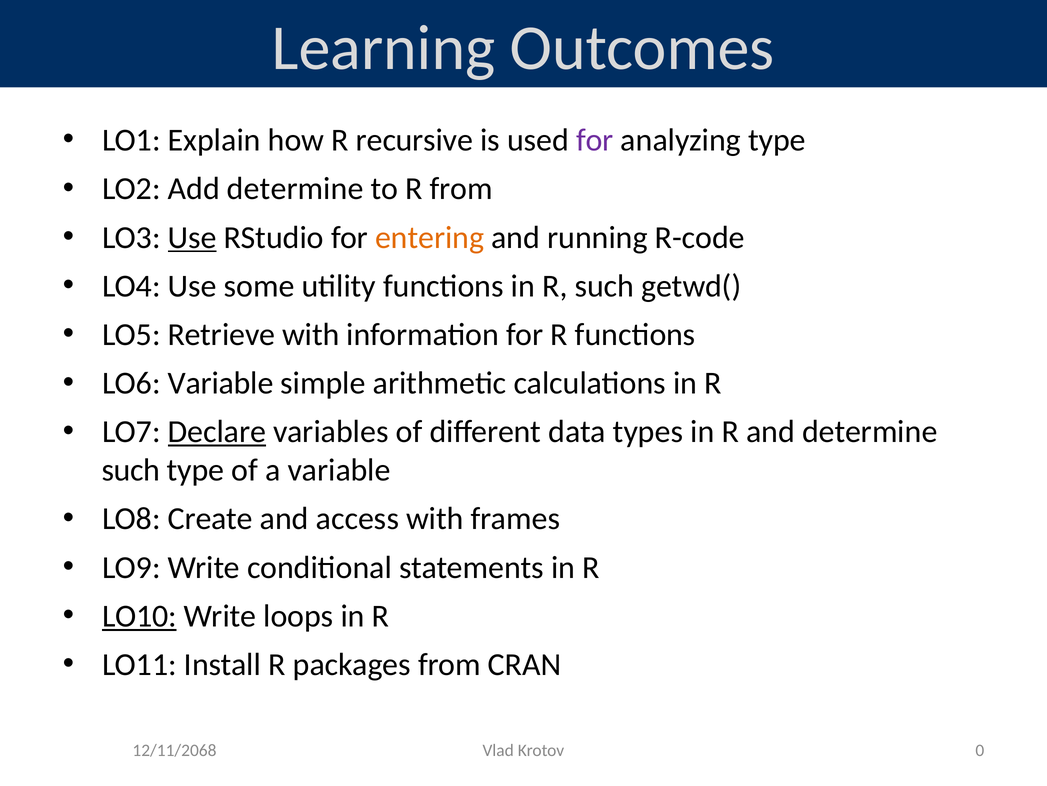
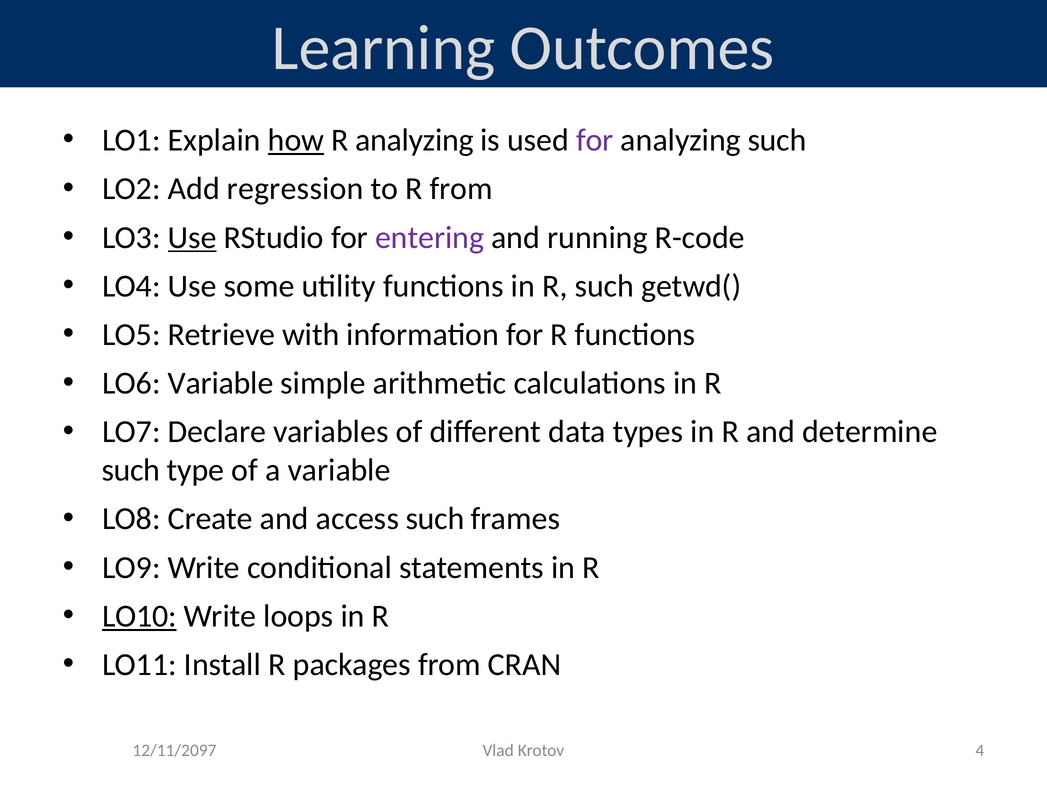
how underline: none -> present
R recursive: recursive -> analyzing
analyzing type: type -> such
Add determine: determine -> regression
entering colour: orange -> purple
Declare underline: present -> none
access with: with -> such
0: 0 -> 4
12/11/2068: 12/11/2068 -> 12/11/2097
